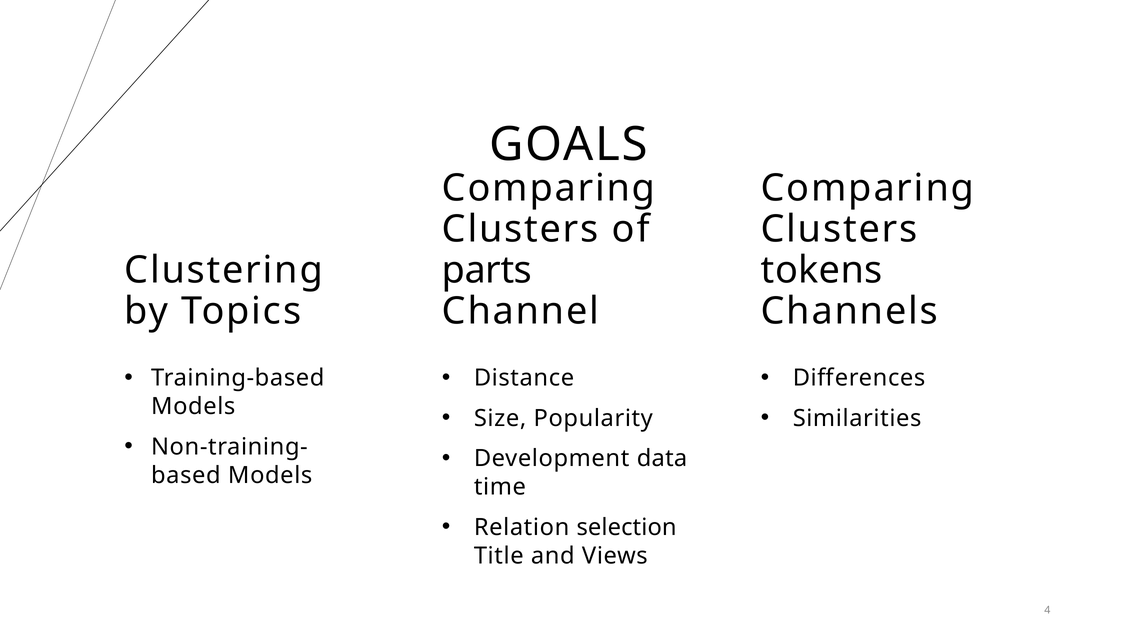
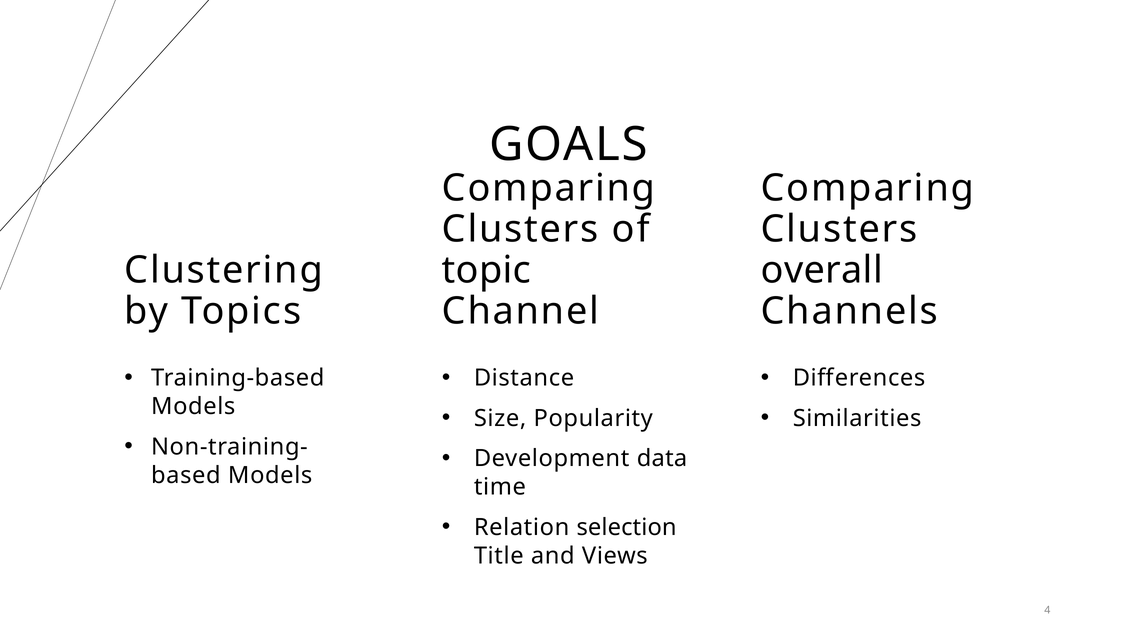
parts: parts -> topic
tokens: tokens -> overall
